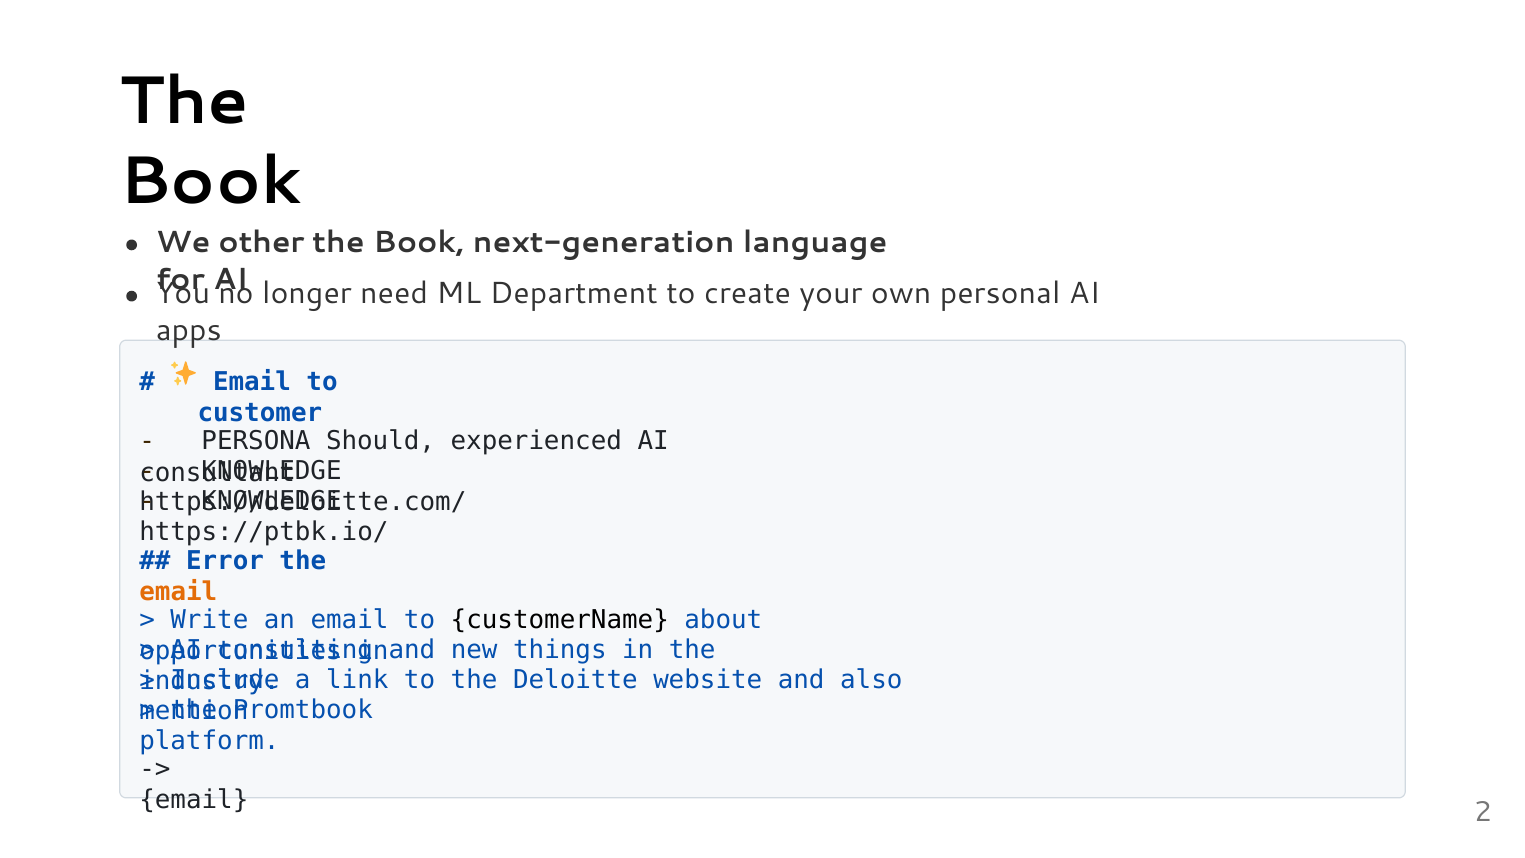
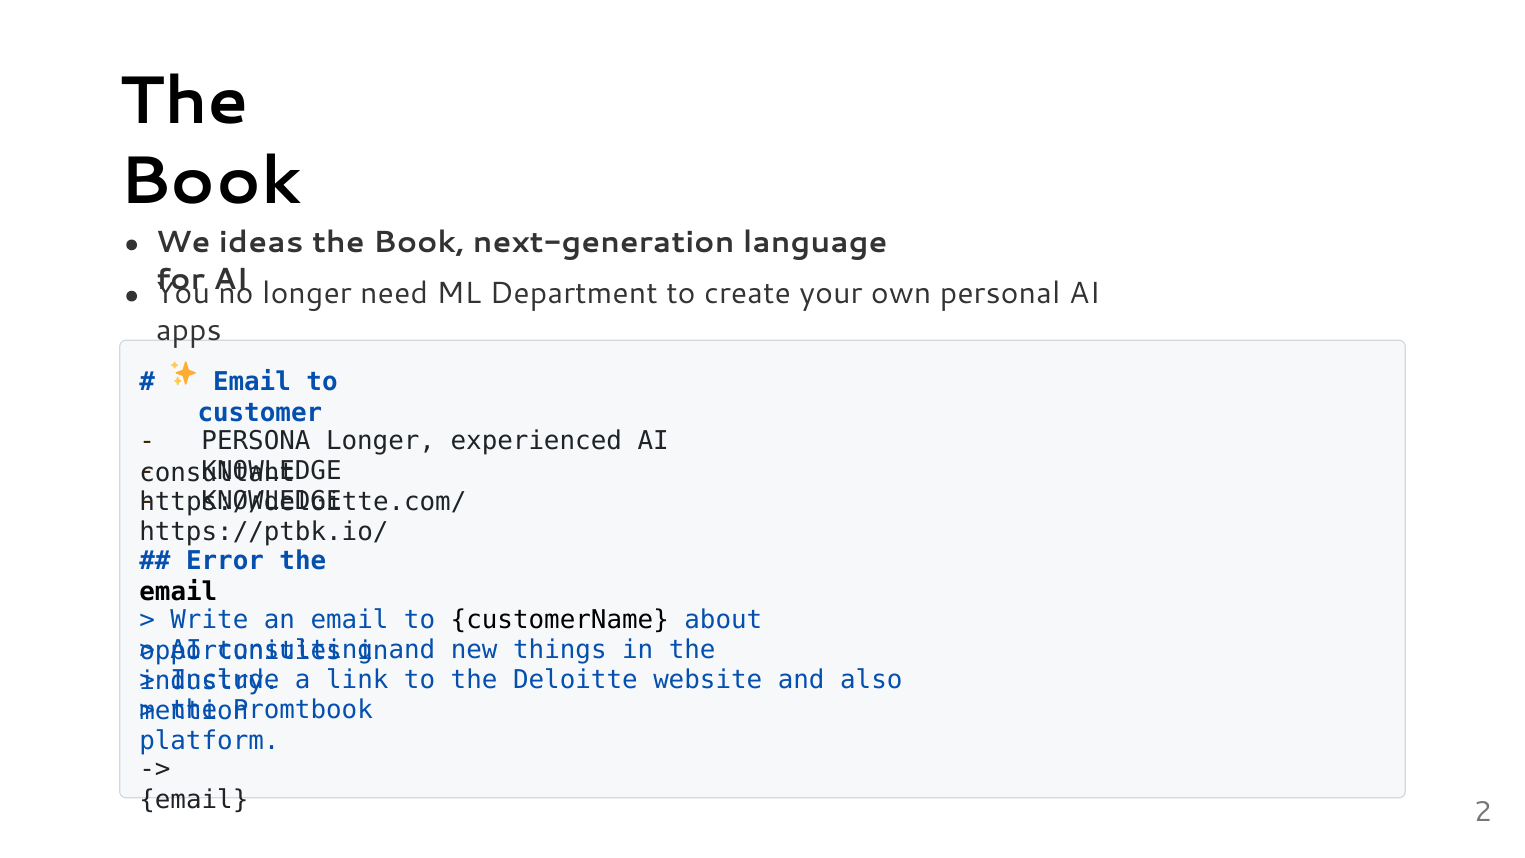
other: other -> ideas
PERSONA Should: Should -> Longer
email at (178, 592) colour: orange -> black
